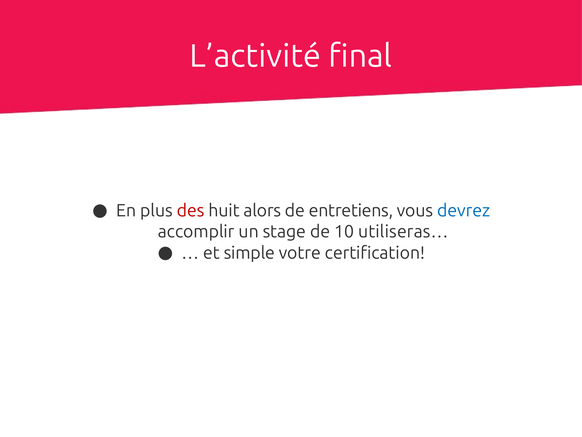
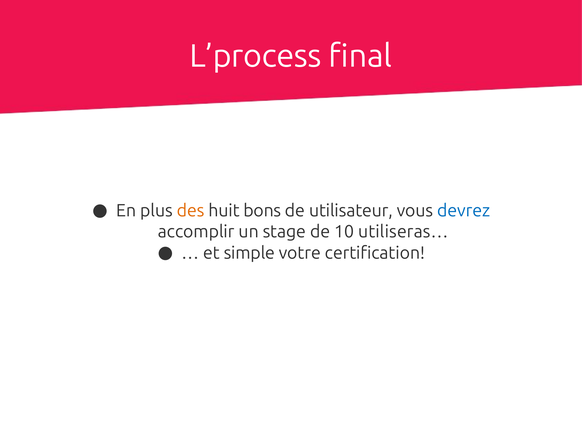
L’activité: L’activité -> L’process
des colour: red -> orange
alors: alors -> bons
entretiens: entretiens -> utilisateur
